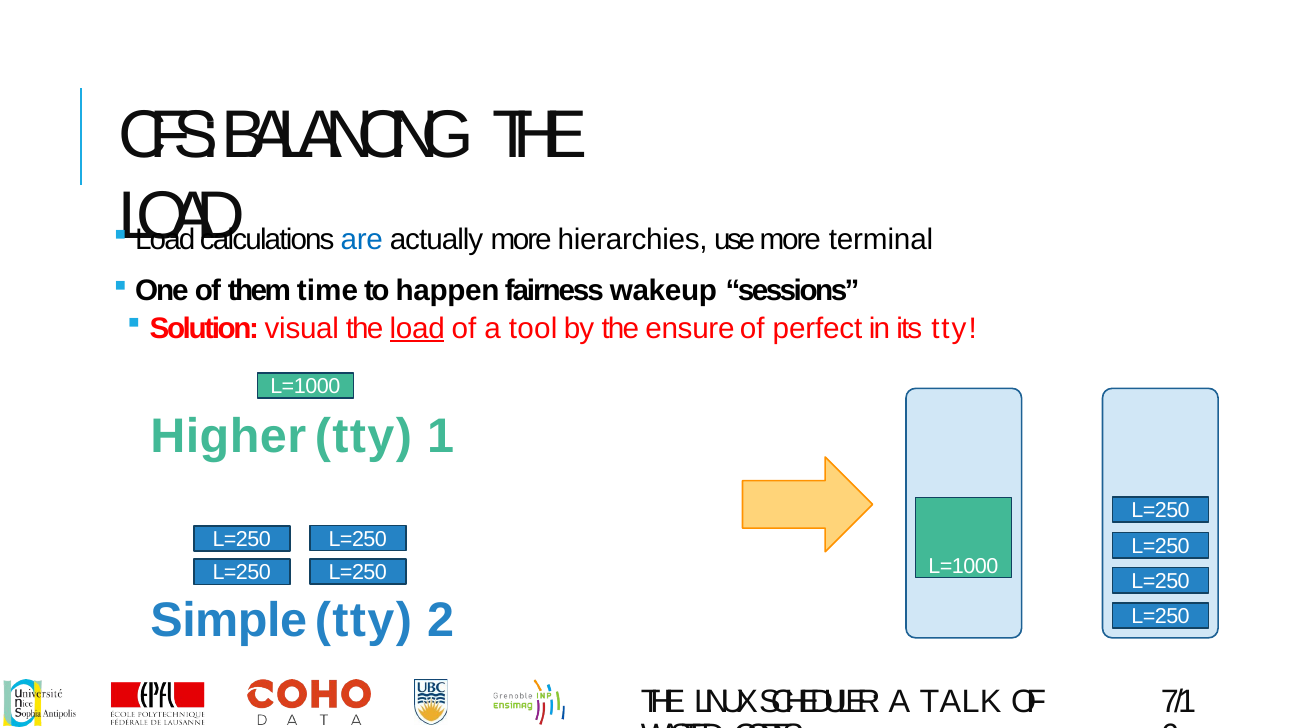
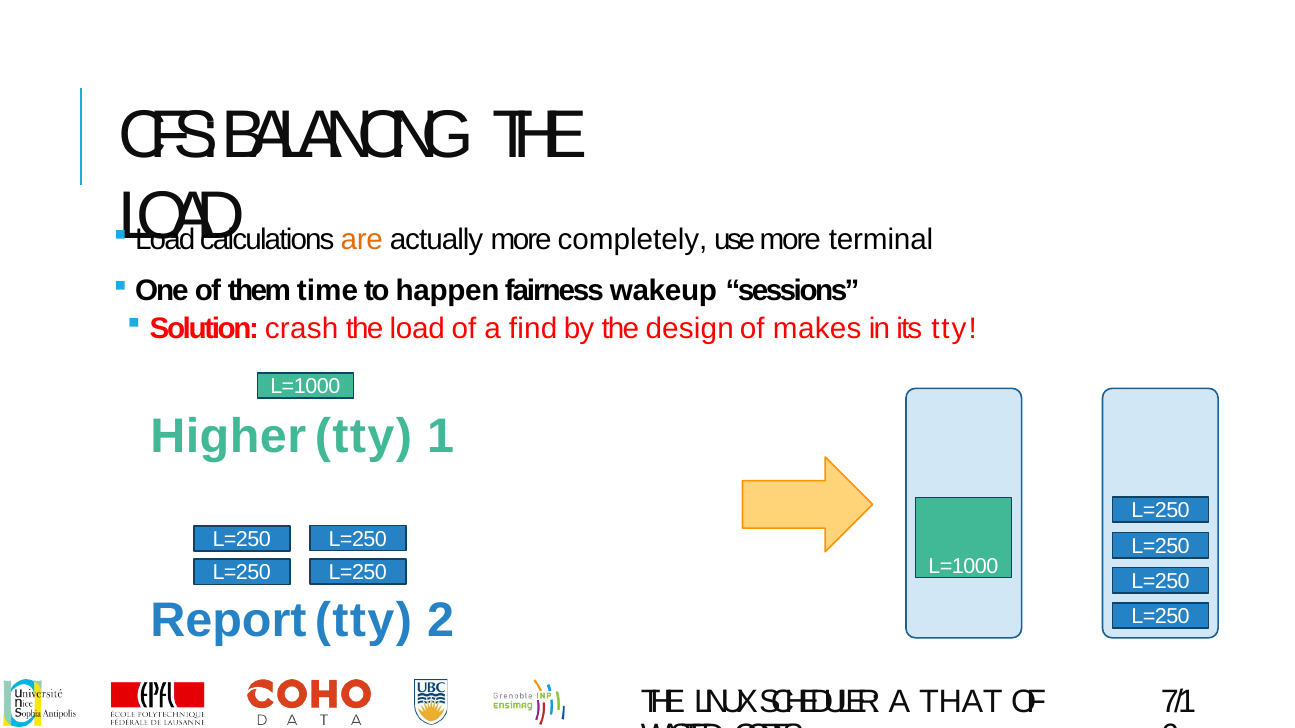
are colour: blue -> orange
hierarchies: hierarchies -> completely
visual: visual -> crash
load at (417, 329) underline: present -> none
tool: tool -> find
ensure: ensure -> design
perfect: perfect -> makes
Simple: Simple -> Report
TALK: TALK -> THAT
